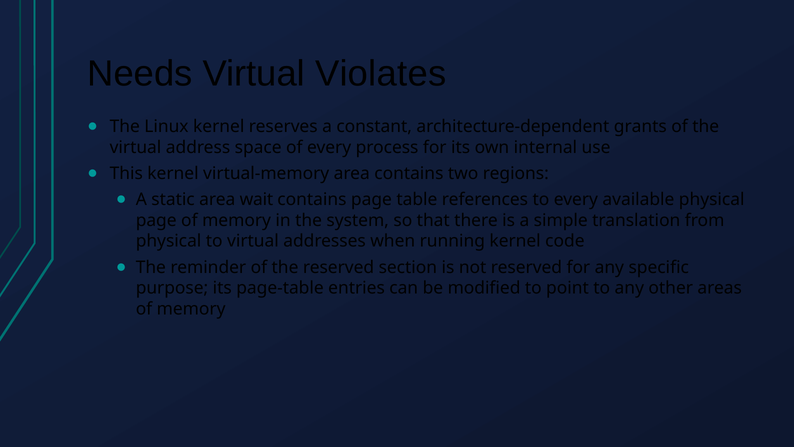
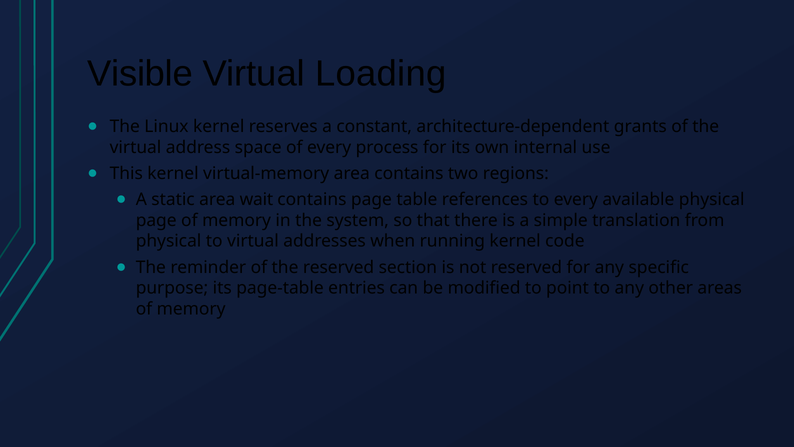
Needs: Needs -> Visible
Violates: Violates -> Loading
